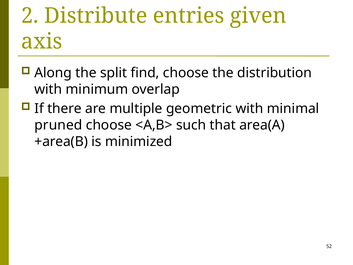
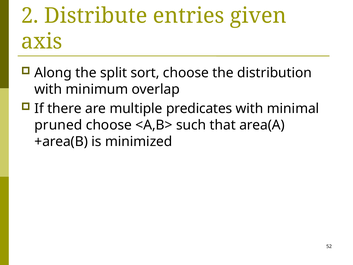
find: find -> sort
geometric: geometric -> predicates
